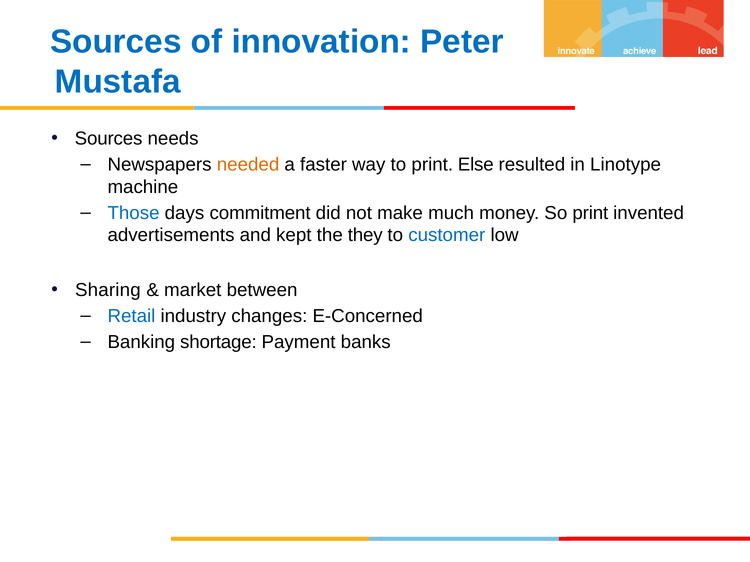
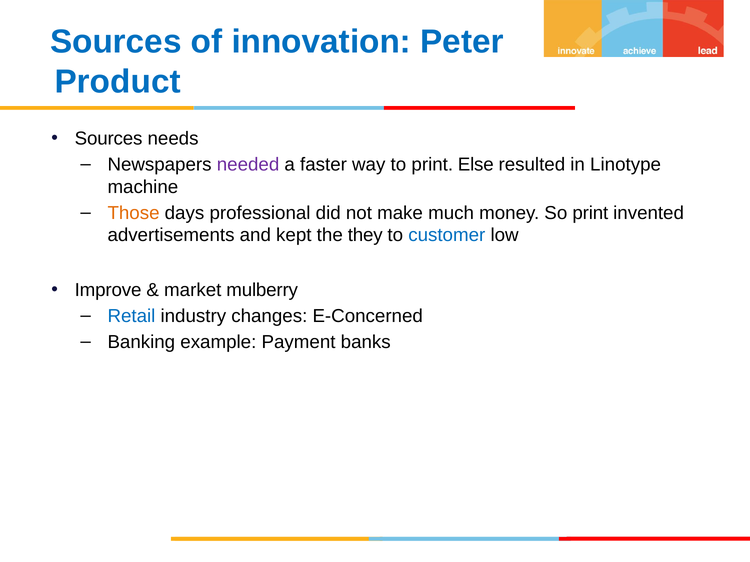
Mustafa: Mustafa -> Product
needed colour: orange -> purple
Those colour: blue -> orange
commitment: commitment -> professional
Sharing: Sharing -> Improve
between: between -> mulberry
shortage: shortage -> example
